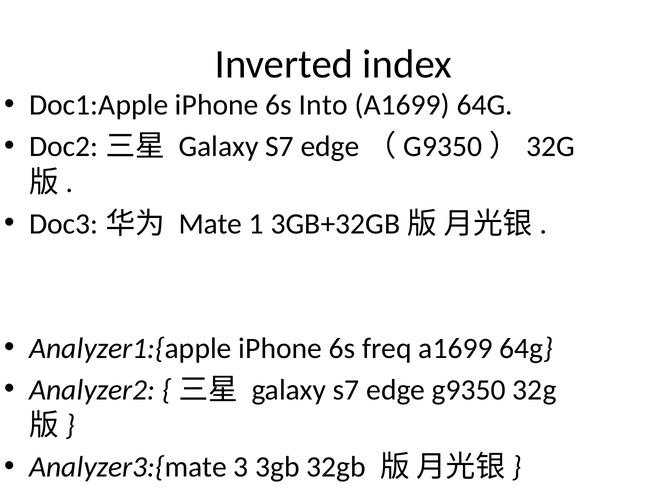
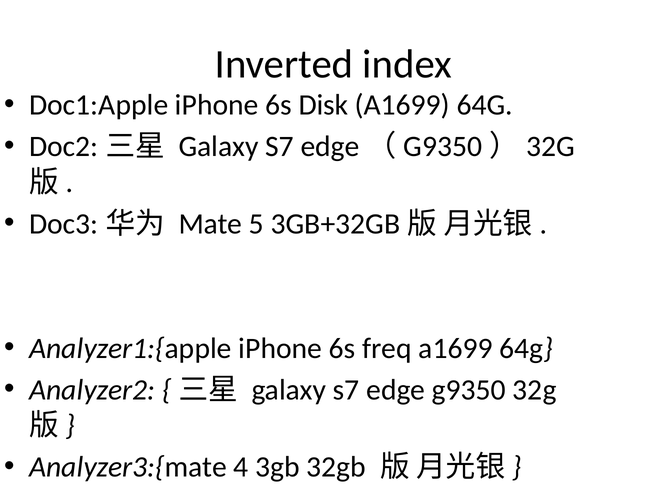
Into: Into -> Disk
1: 1 -> 5
3: 3 -> 4
